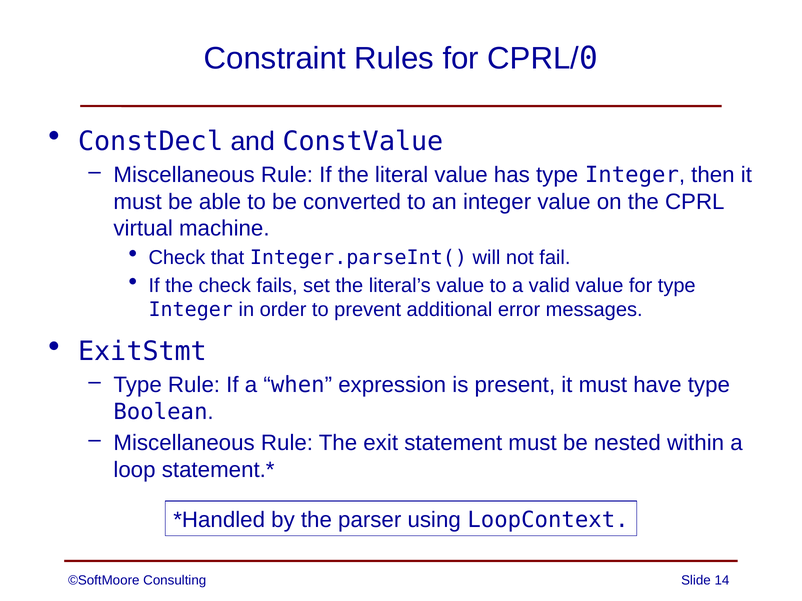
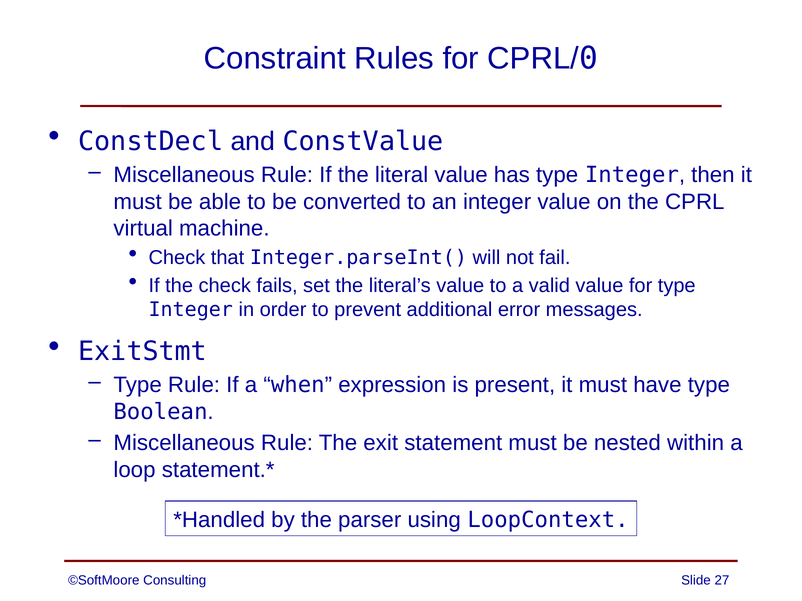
14: 14 -> 27
